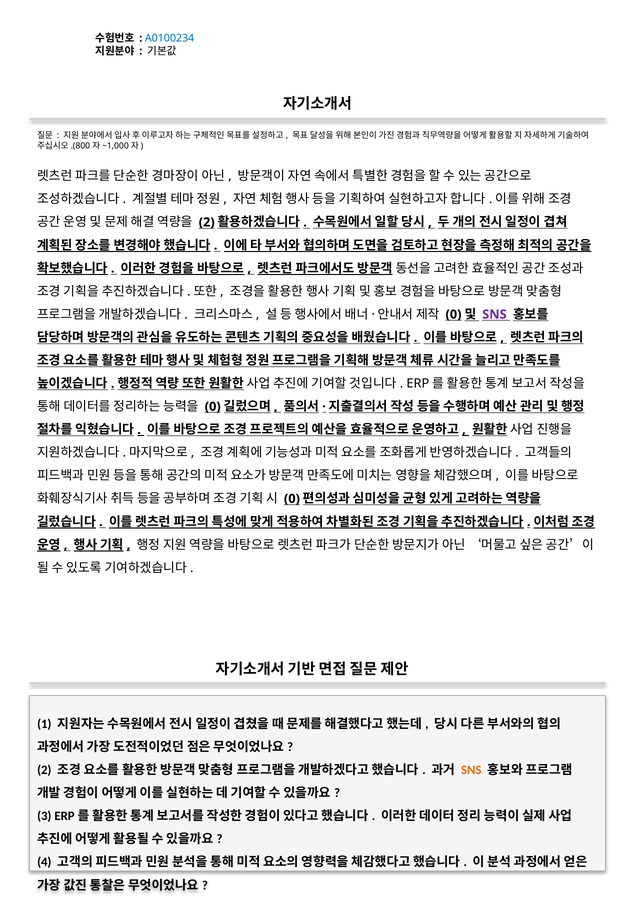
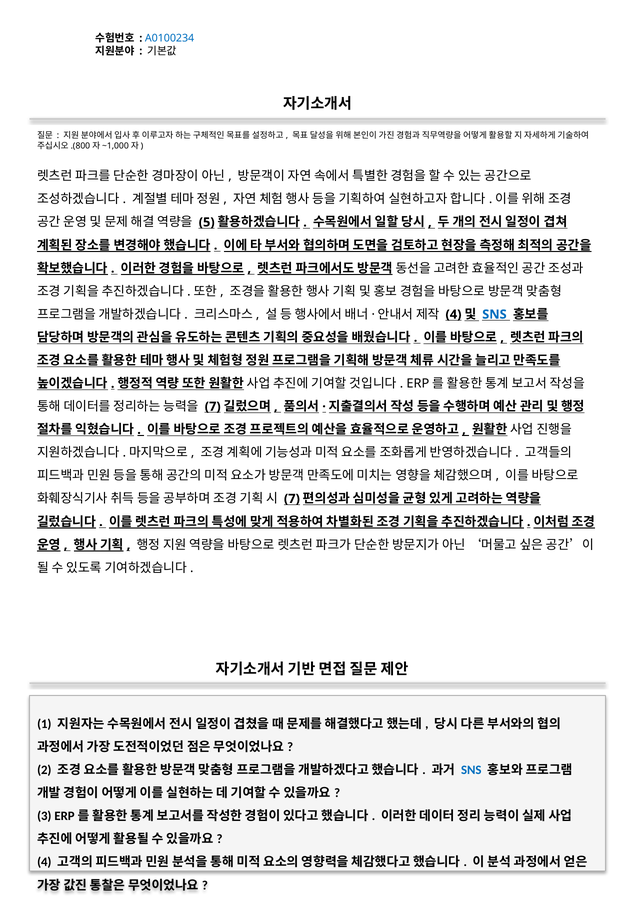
2 at (207, 222): 2 -> 5
0 at (453, 314): 0 -> 4
SNS at (494, 314) colour: purple -> blue
0 at (213, 407): 0 -> 7
0 at (292, 499): 0 -> 7
SNS at (471, 770) colour: orange -> blue
